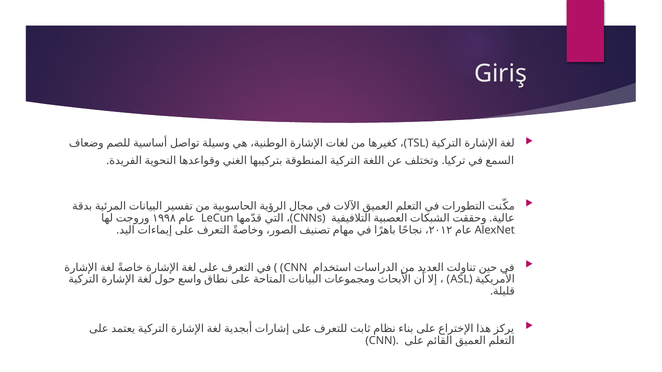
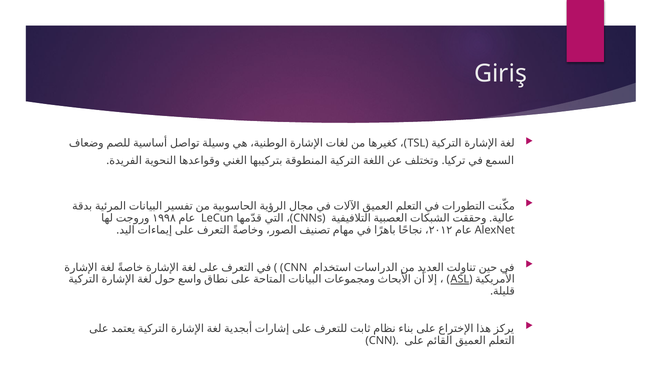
ASL underline: none -> present
